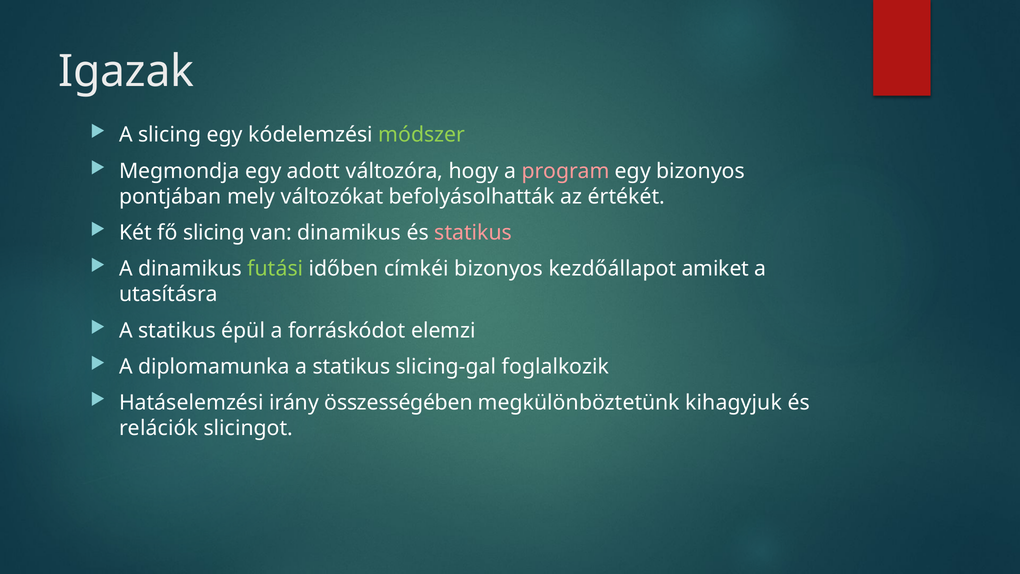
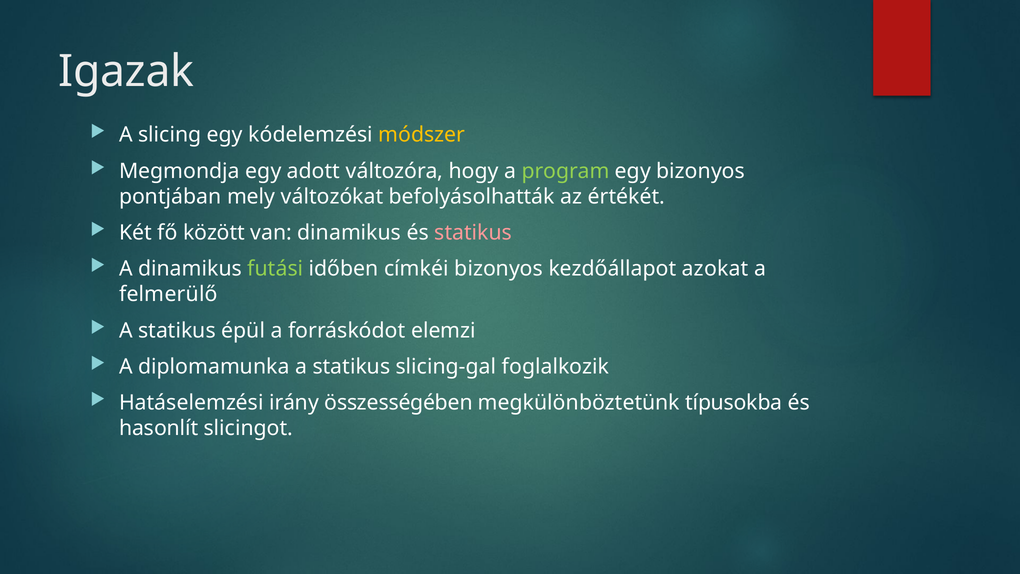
módszer colour: light green -> yellow
program colour: pink -> light green
fő slicing: slicing -> között
amiket: amiket -> azokat
utasításra: utasításra -> felmerülő
kihagyjuk: kihagyjuk -> típusokba
relációk: relációk -> hasonlít
